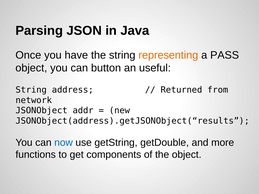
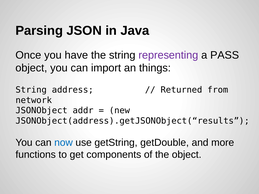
representing colour: orange -> purple
button: button -> import
useful: useful -> things
